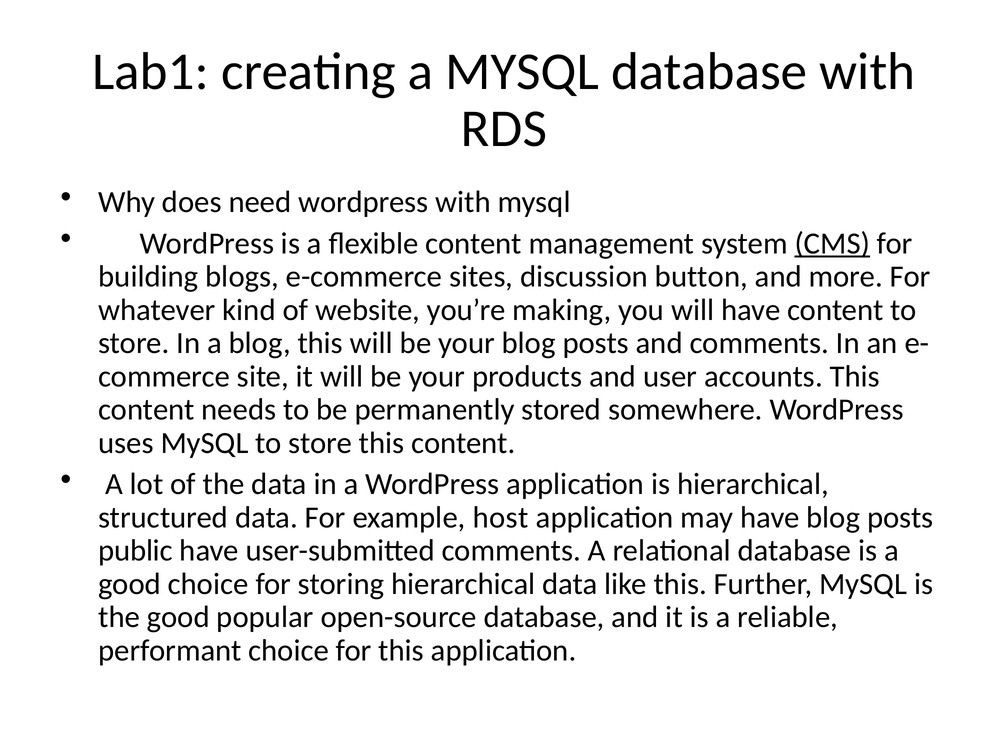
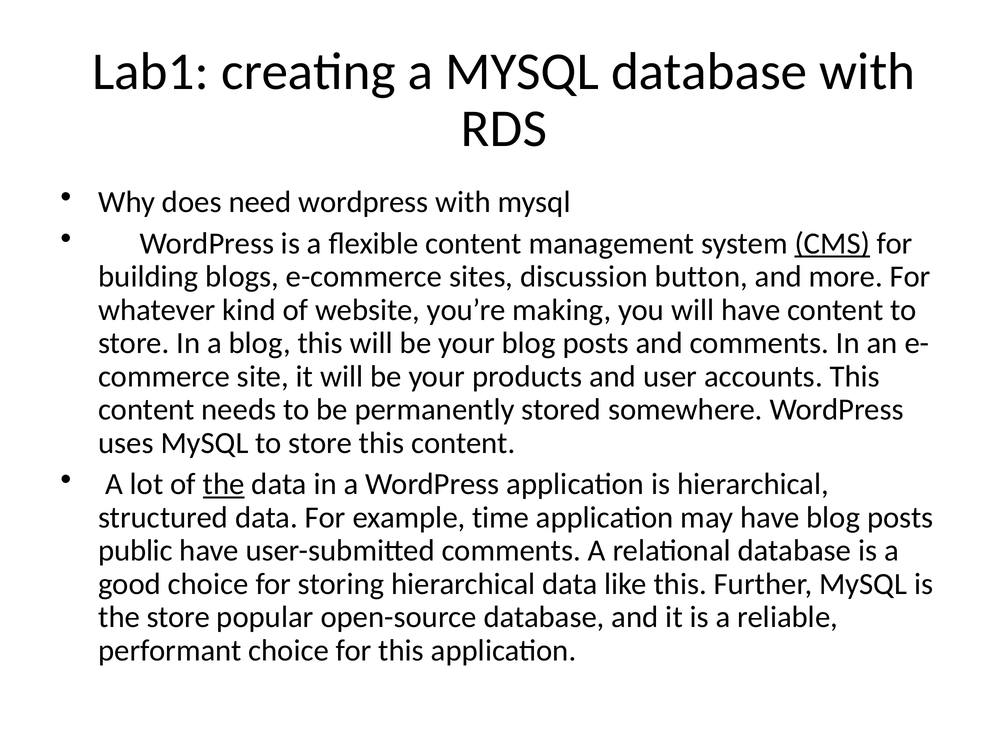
the at (224, 484) underline: none -> present
host: host -> time
the good: good -> store
